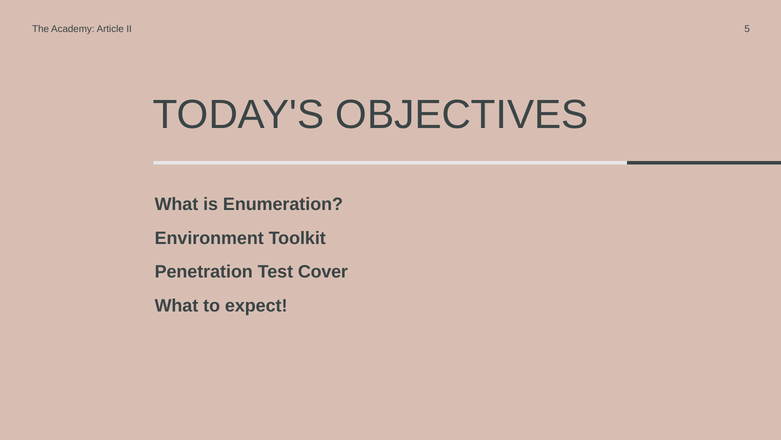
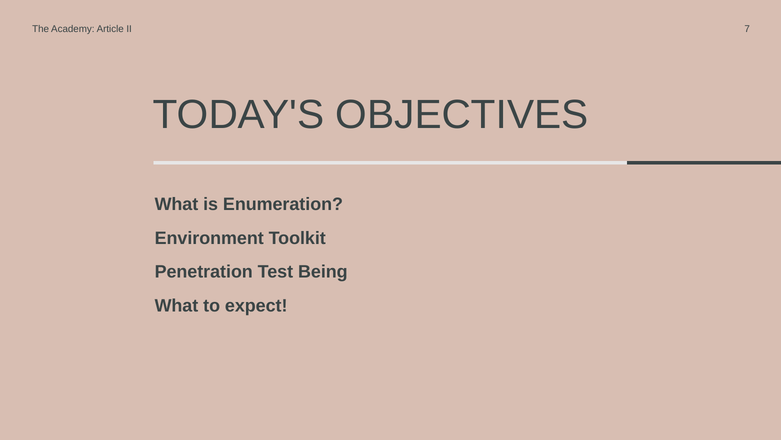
5: 5 -> 7
Cover: Cover -> Being
